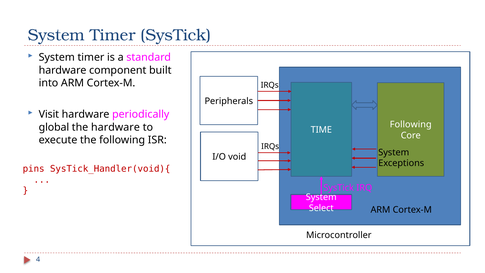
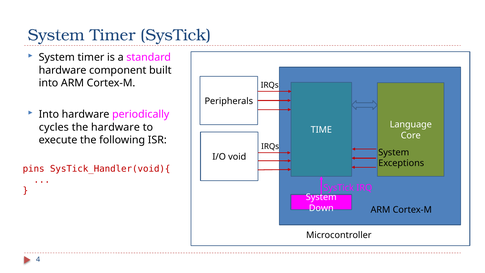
Visit at (49, 114): Visit -> Into
Following at (411, 125): Following -> Language
global: global -> cycles
Select: Select -> Down
